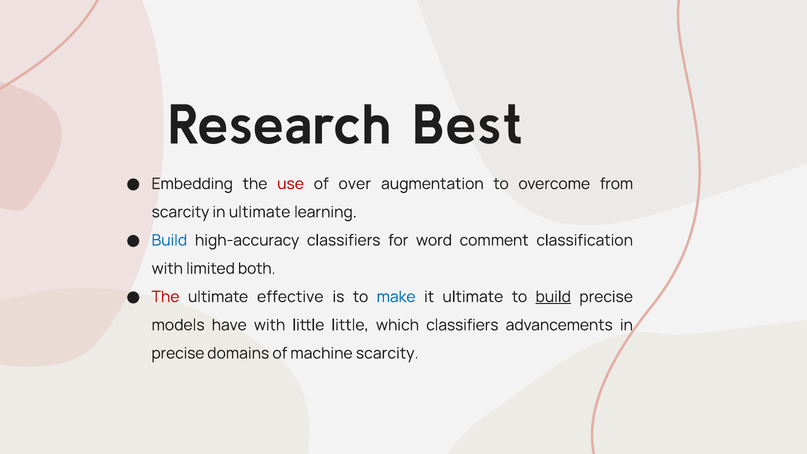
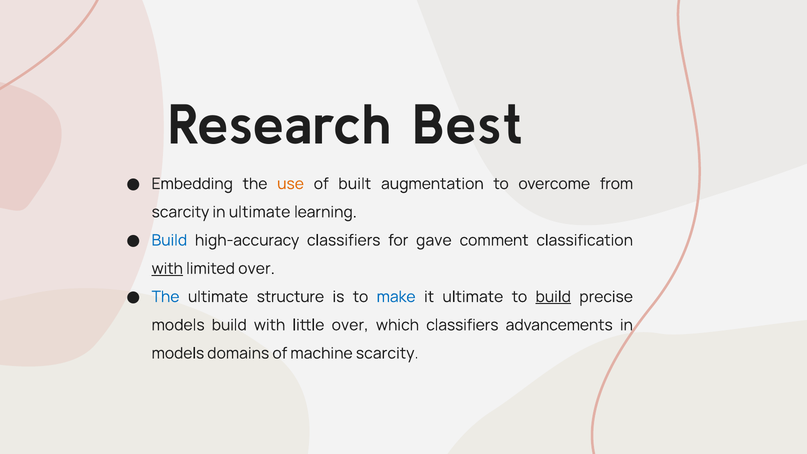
use colour: red -> orange
over: over -> built
word: word -> gave
with at (167, 269) underline: none -> present
limited both: both -> over
The at (166, 297) colour: red -> blue
effective: effective -> structure
models have: have -> build
little little: little -> over
precise at (178, 353): precise -> models
